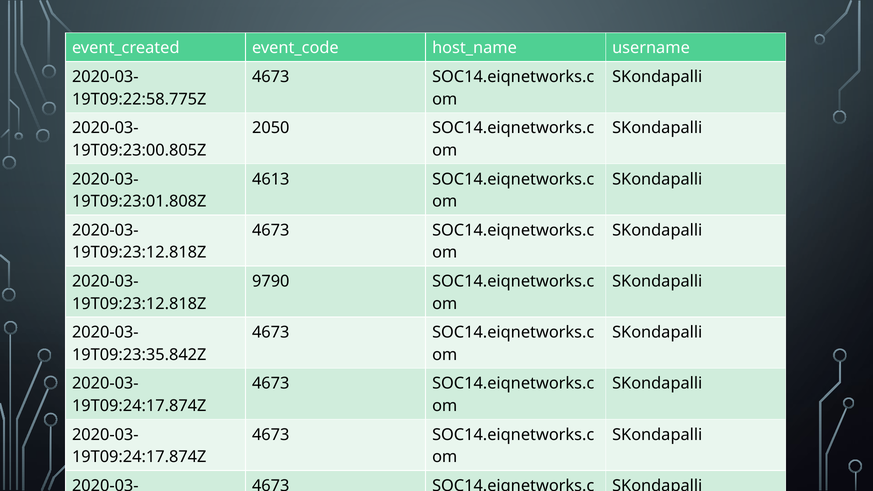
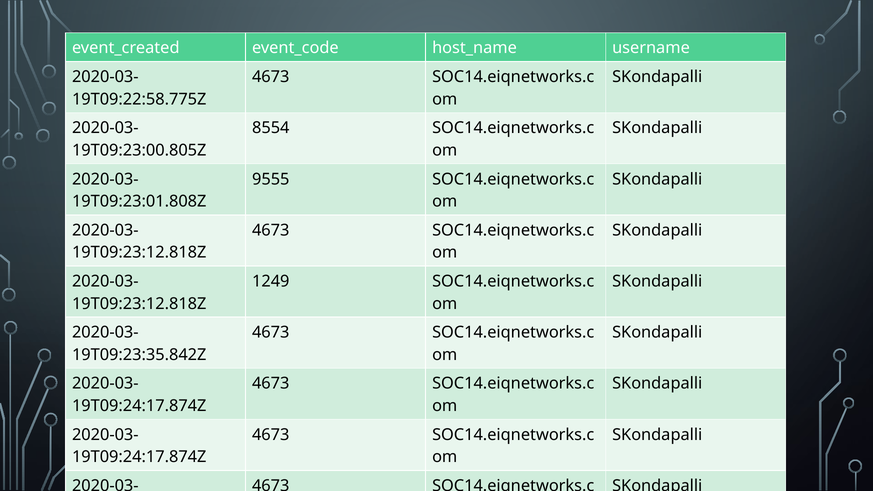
2050: 2050 -> 8554
4613: 4613 -> 9555
9790: 9790 -> 1249
